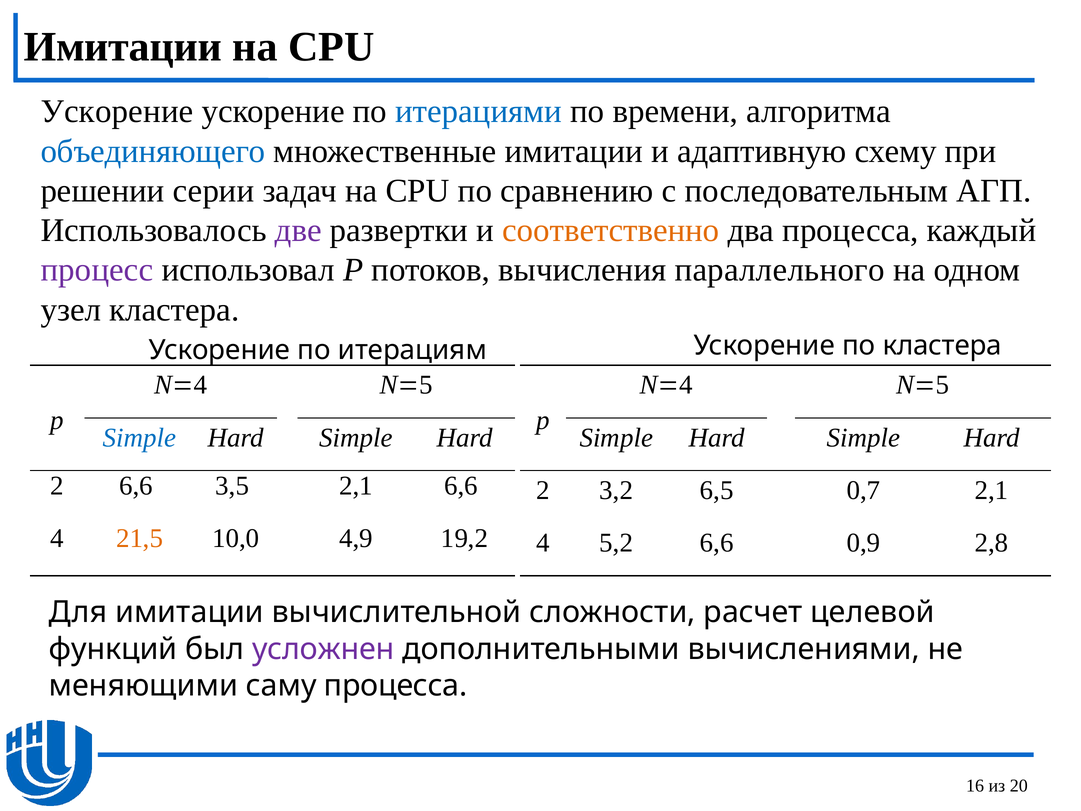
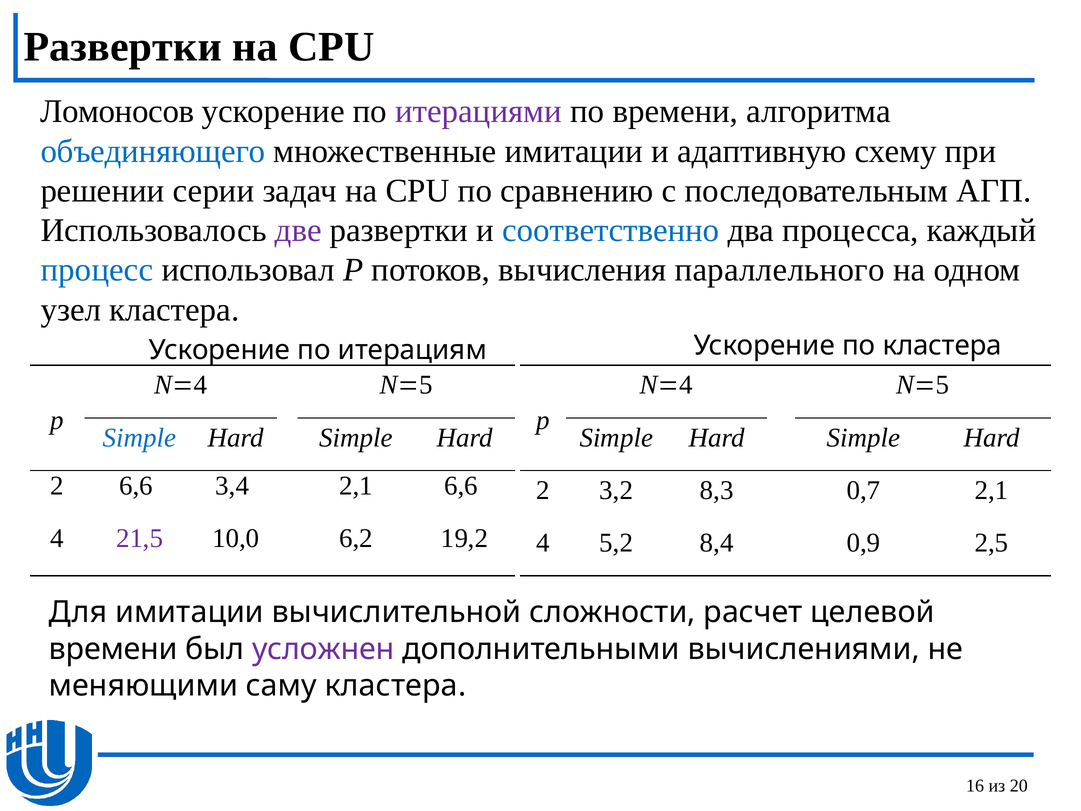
Имитации at (123, 47): Имитации -> Развертки
Ускорение at (117, 112): Ускорение -> Ломоносов
итерациями colour: blue -> purple
соответственно colour: orange -> blue
процесс colour: purple -> blue
3,5: 3,5 -> 3,4
6,5: 6,5 -> 8,3
21,5 colour: orange -> purple
4,9: 4,9 -> 6,2
5,2 6,6: 6,6 -> 8,4
2,8: 2,8 -> 2,5
функций at (113, 649): функций -> времени
саму процесса: процесса -> кластера
